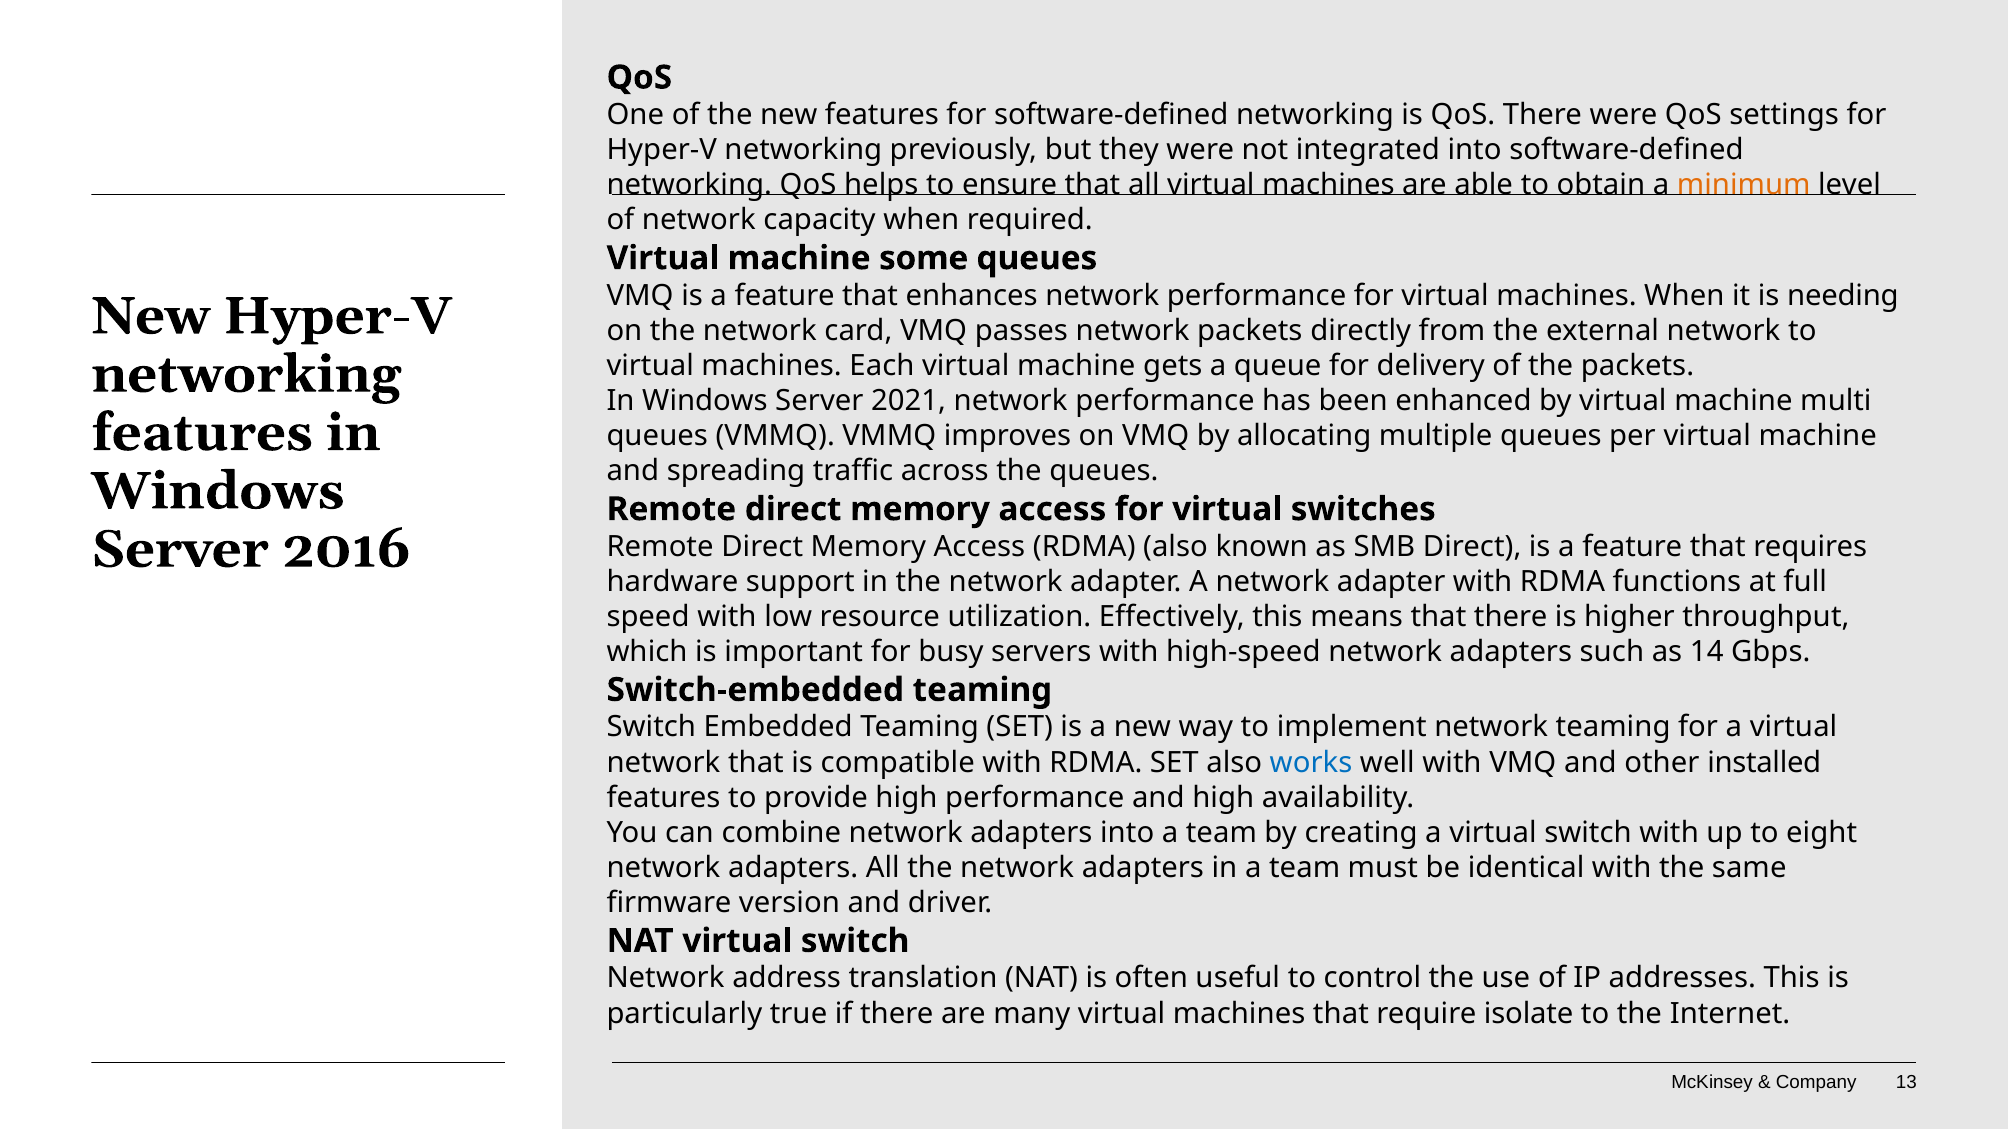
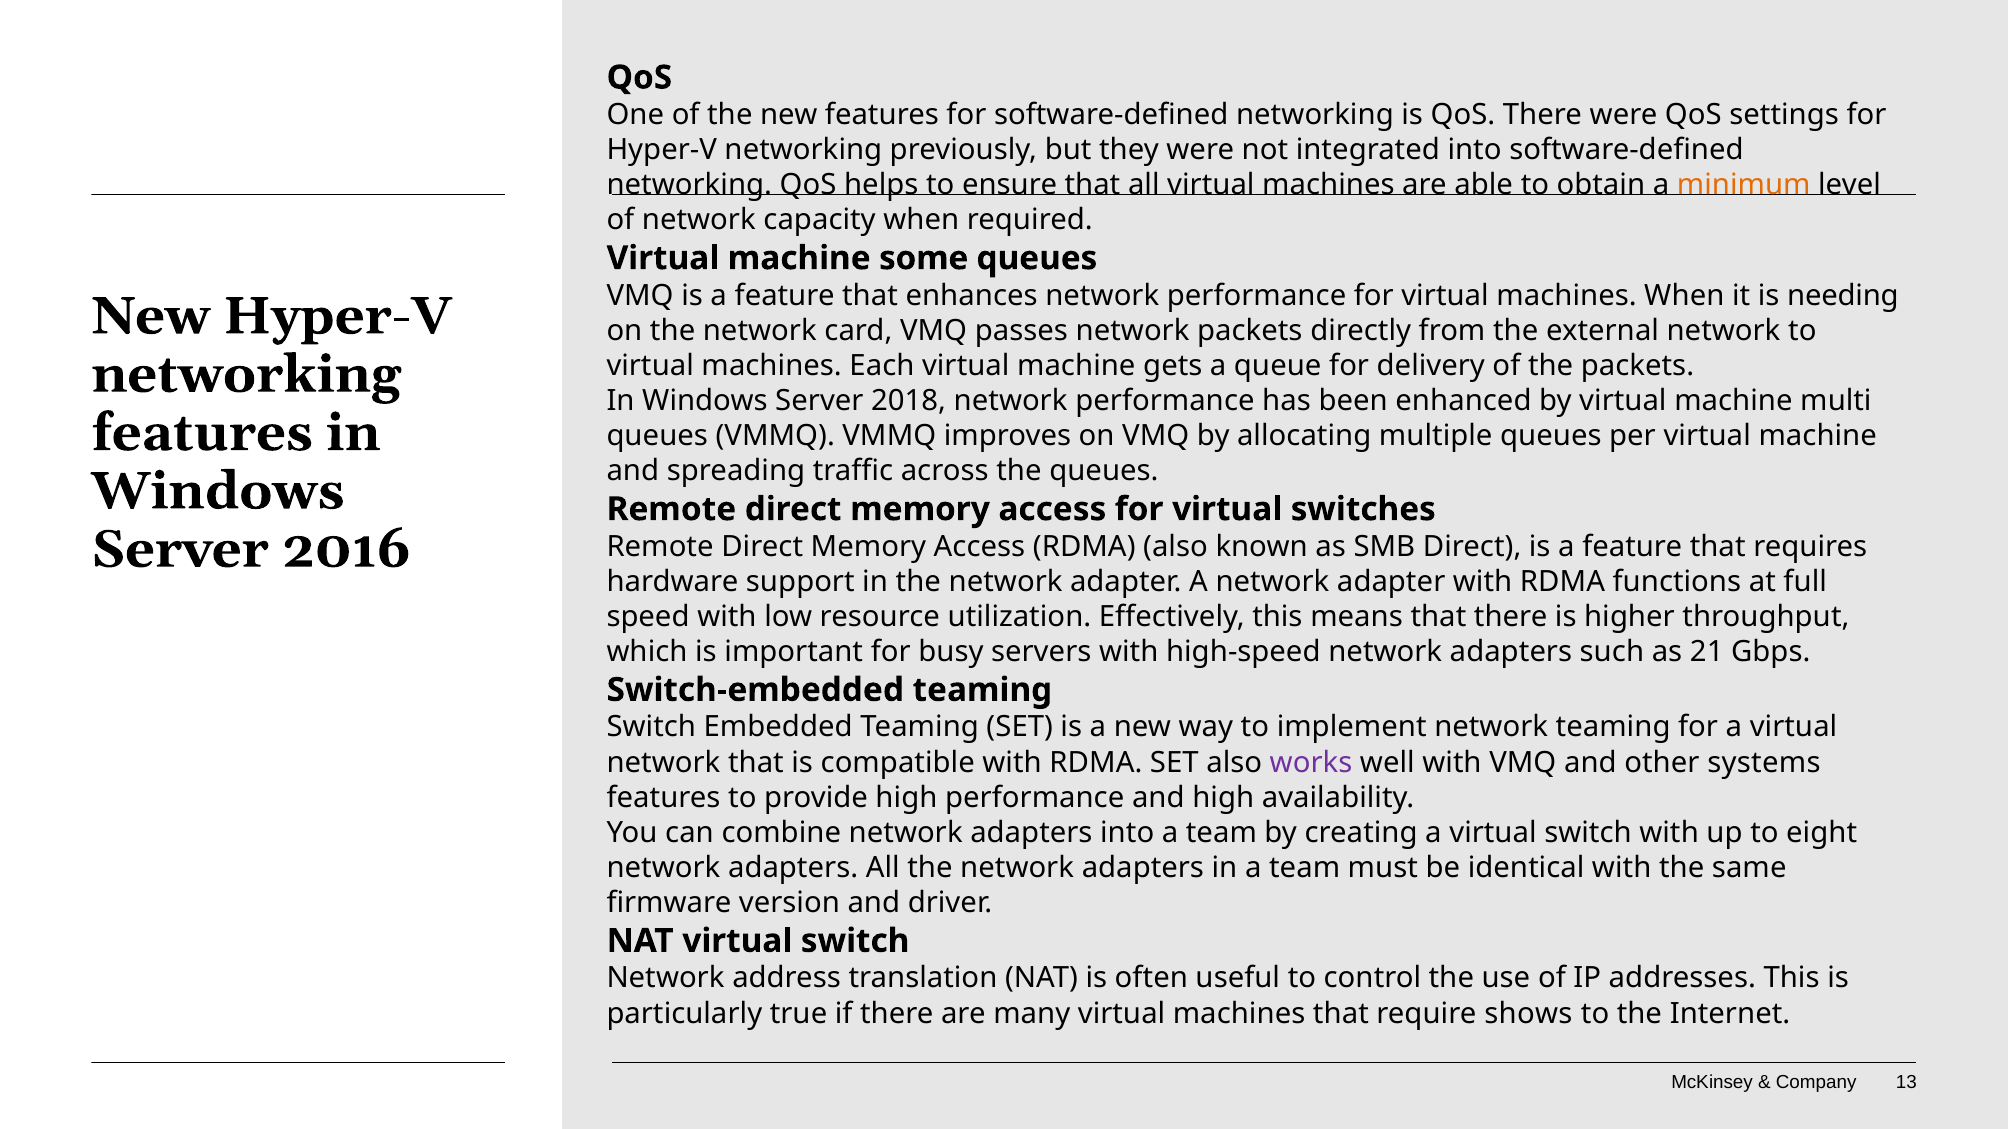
2021: 2021 -> 2018
14: 14 -> 21
works colour: blue -> purple
installed: installed -> systems
isolate: isolate -> shows
